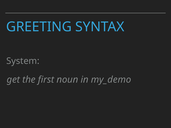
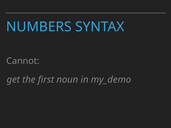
GREETING: GREETING -> NUMBERS
System: System -> Cannot
